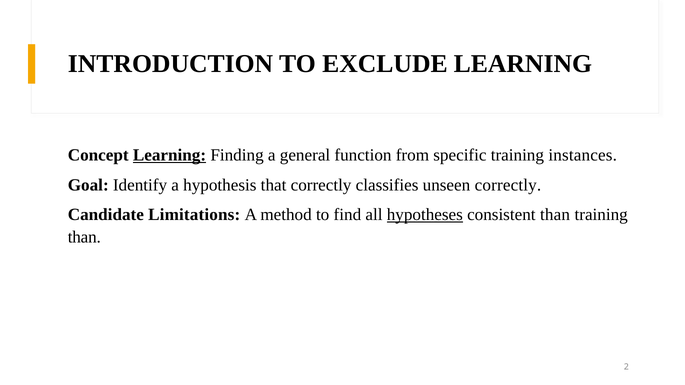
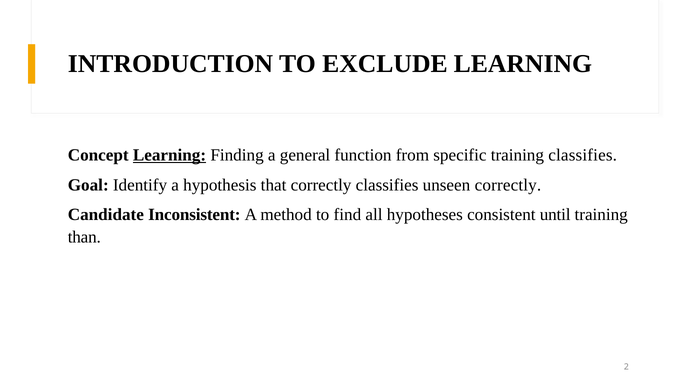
training instances: instances -> classifies
Limitations: Limitations -> Inconsistent
hypotheses underline: present -> none
consistent than: than -> until
